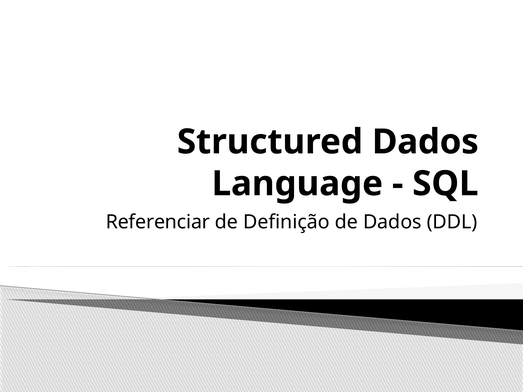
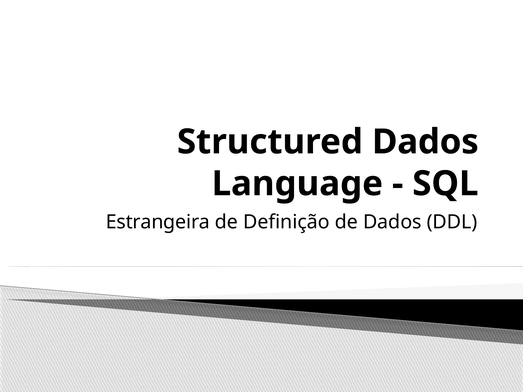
Referenciar: Referenciar -> Estrangeira
